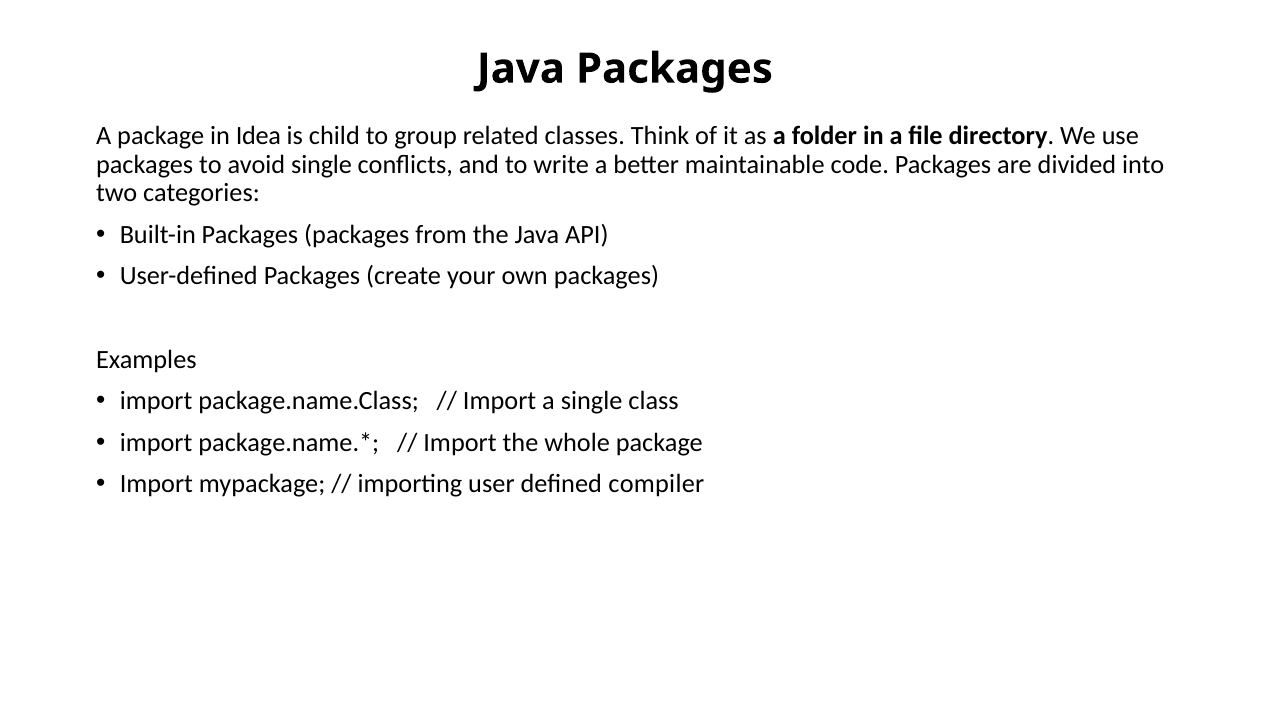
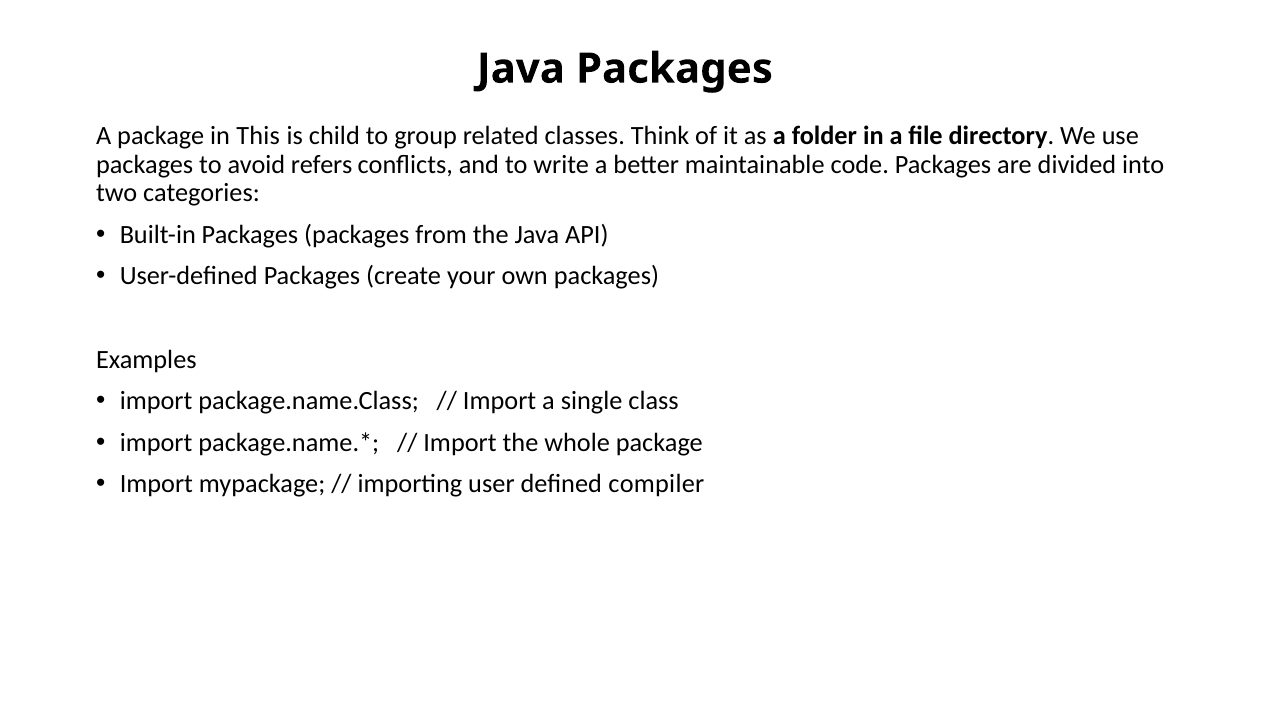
Idea: Idea -> This
avoid single: single -> refers
